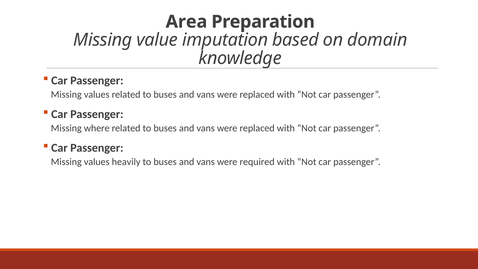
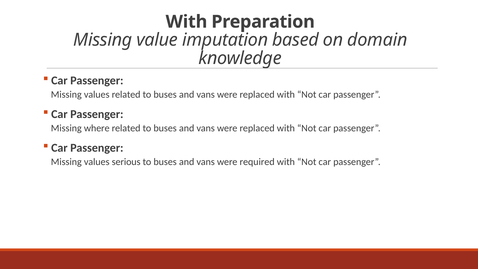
Area at (186, 22): Area -> With
heavily: heavily -> serious
